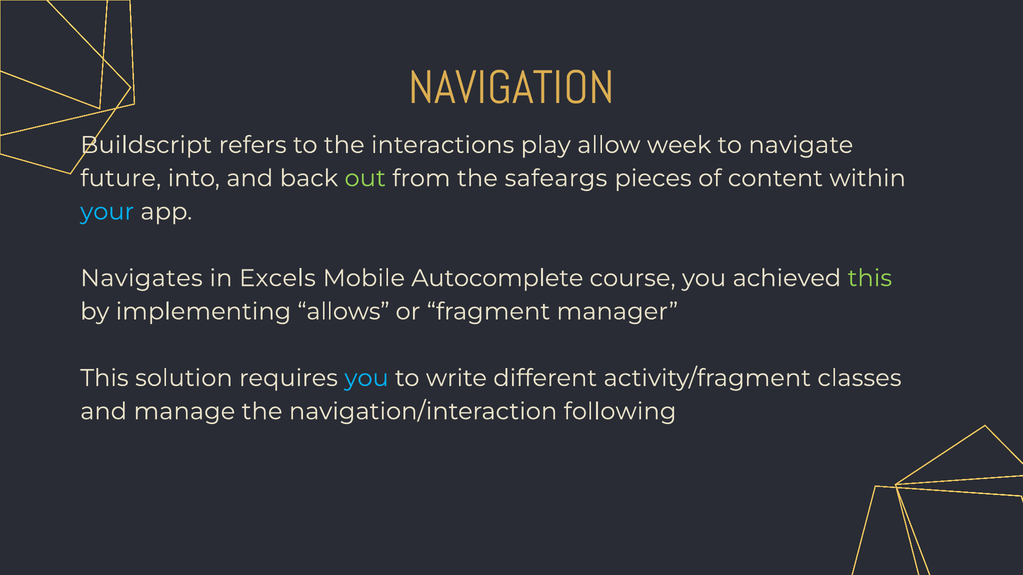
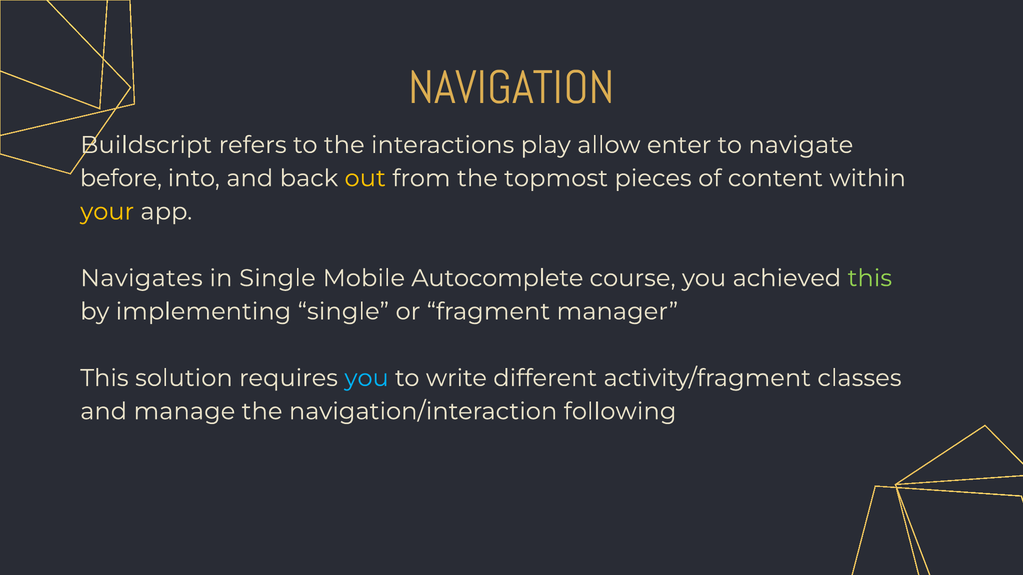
week: week -> enter
future: future -> before
out colour: light green -> yellow
safeargs: safeargs -> topmost
your colour: light blue -> yellow
in Excels: Excels -> Single
implementing allows: allows -> single
